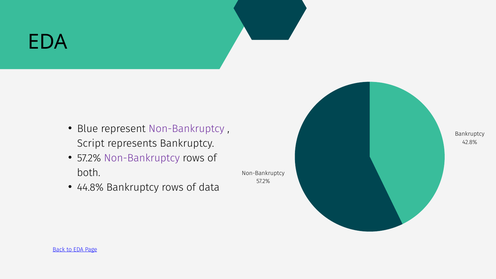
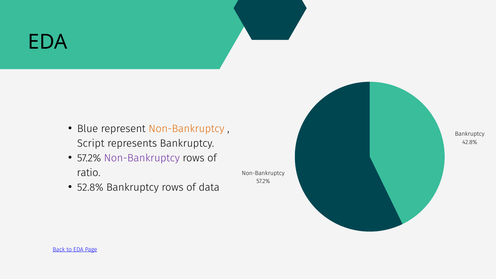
Non-Bankruptcy at (186, 129) colour: purple -> orange
both: both -> ratio
44.8%: 44.8% -> 52.8%
